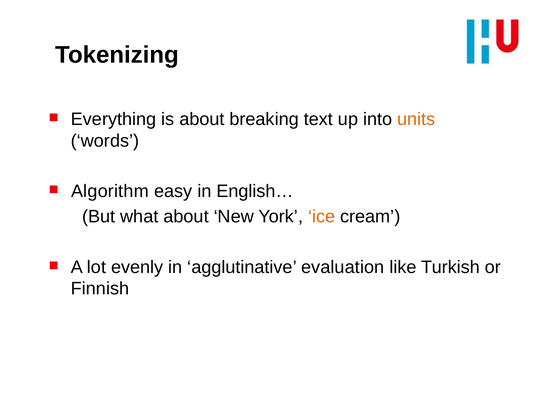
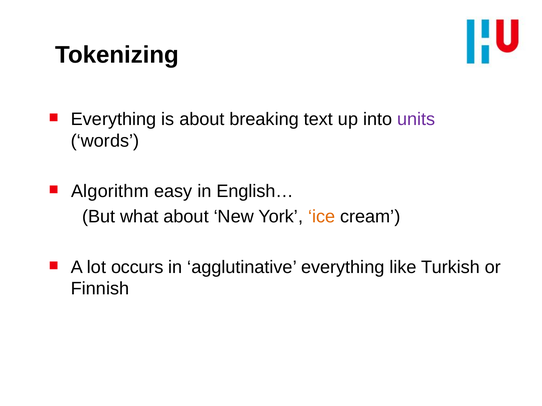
units colour: orange -> purple
evenly: evenly -> occurs
agglutinative evaluation: evaluation -> everything
